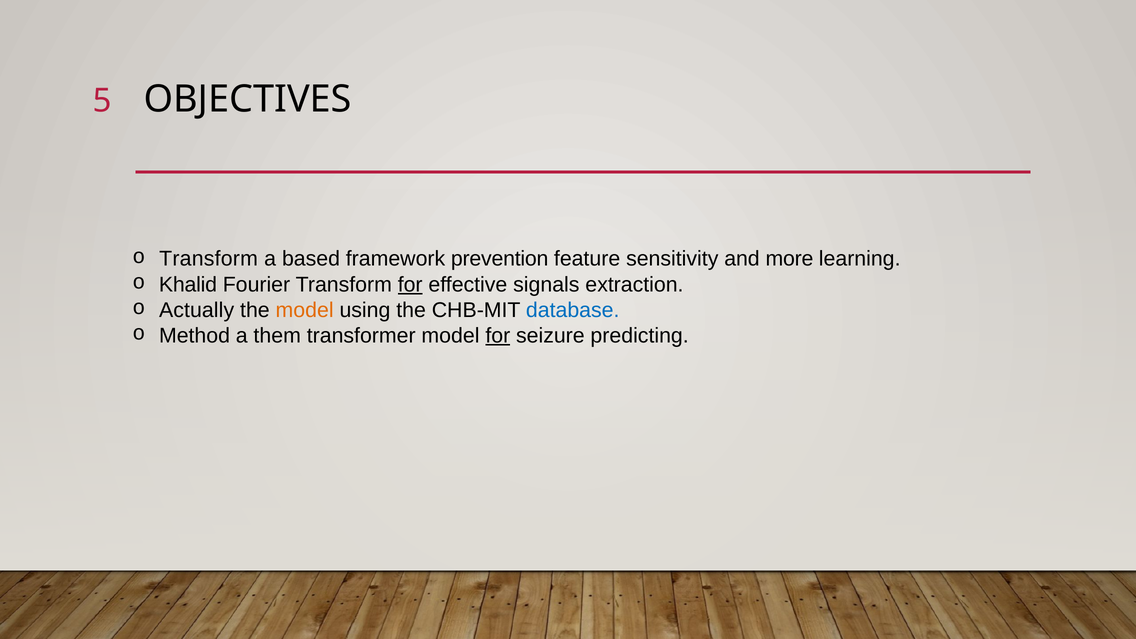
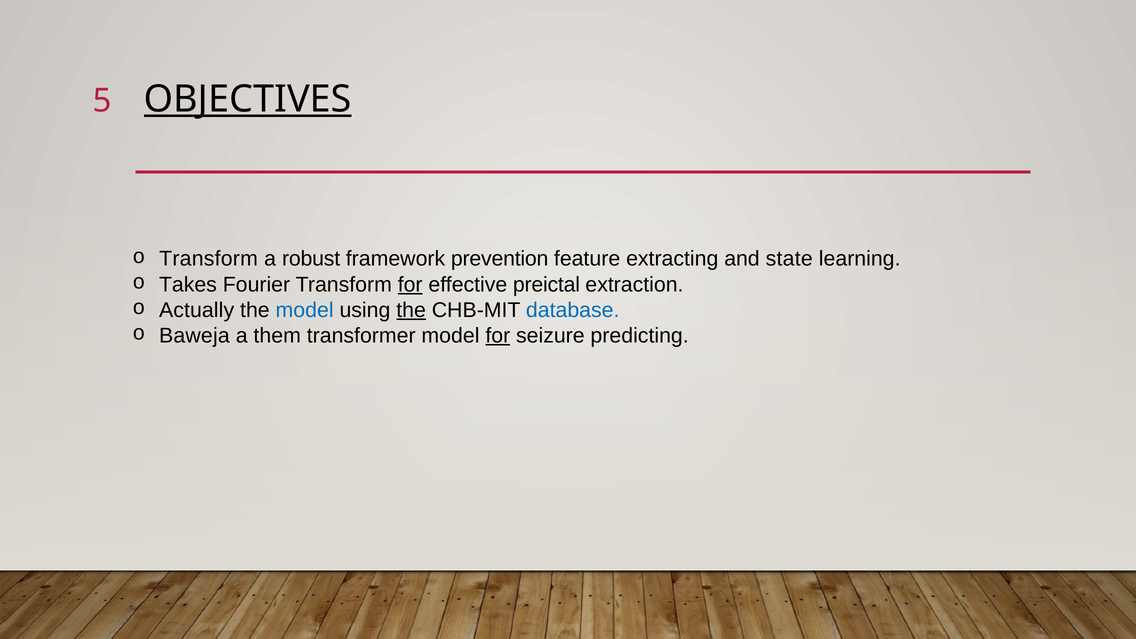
OBJECTIVES underline: none -> present
based: based -> robust
sensitivity: sensitivity -> extracting
more: more -> state
Khalid: Khalid -> Takes
signals: signals -> preictal
model at (305, 310) colour: orange -> blue
the at (411, 310) underline: none -> present
Method: Method -> Baweja
